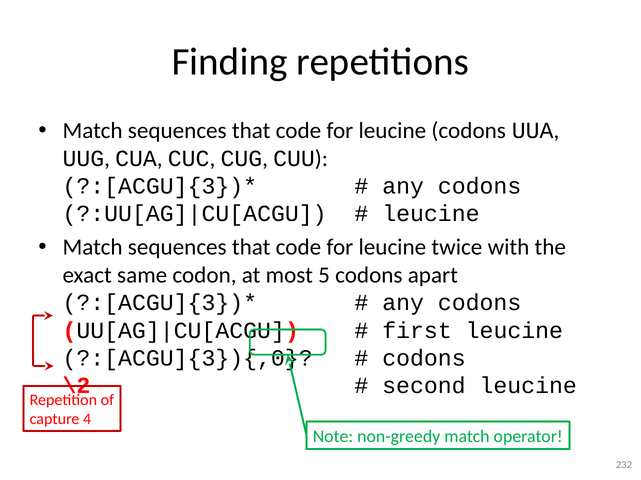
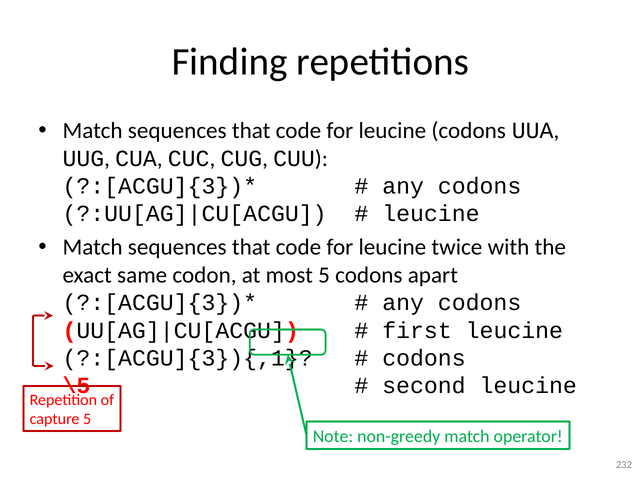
?:[ACGU]{3}){,0: ?:[ACGU]{3}){,0 -> ?:[ACGU]{3}){,1
\2: \2 -> \5
capture 4: 4 -> 5
